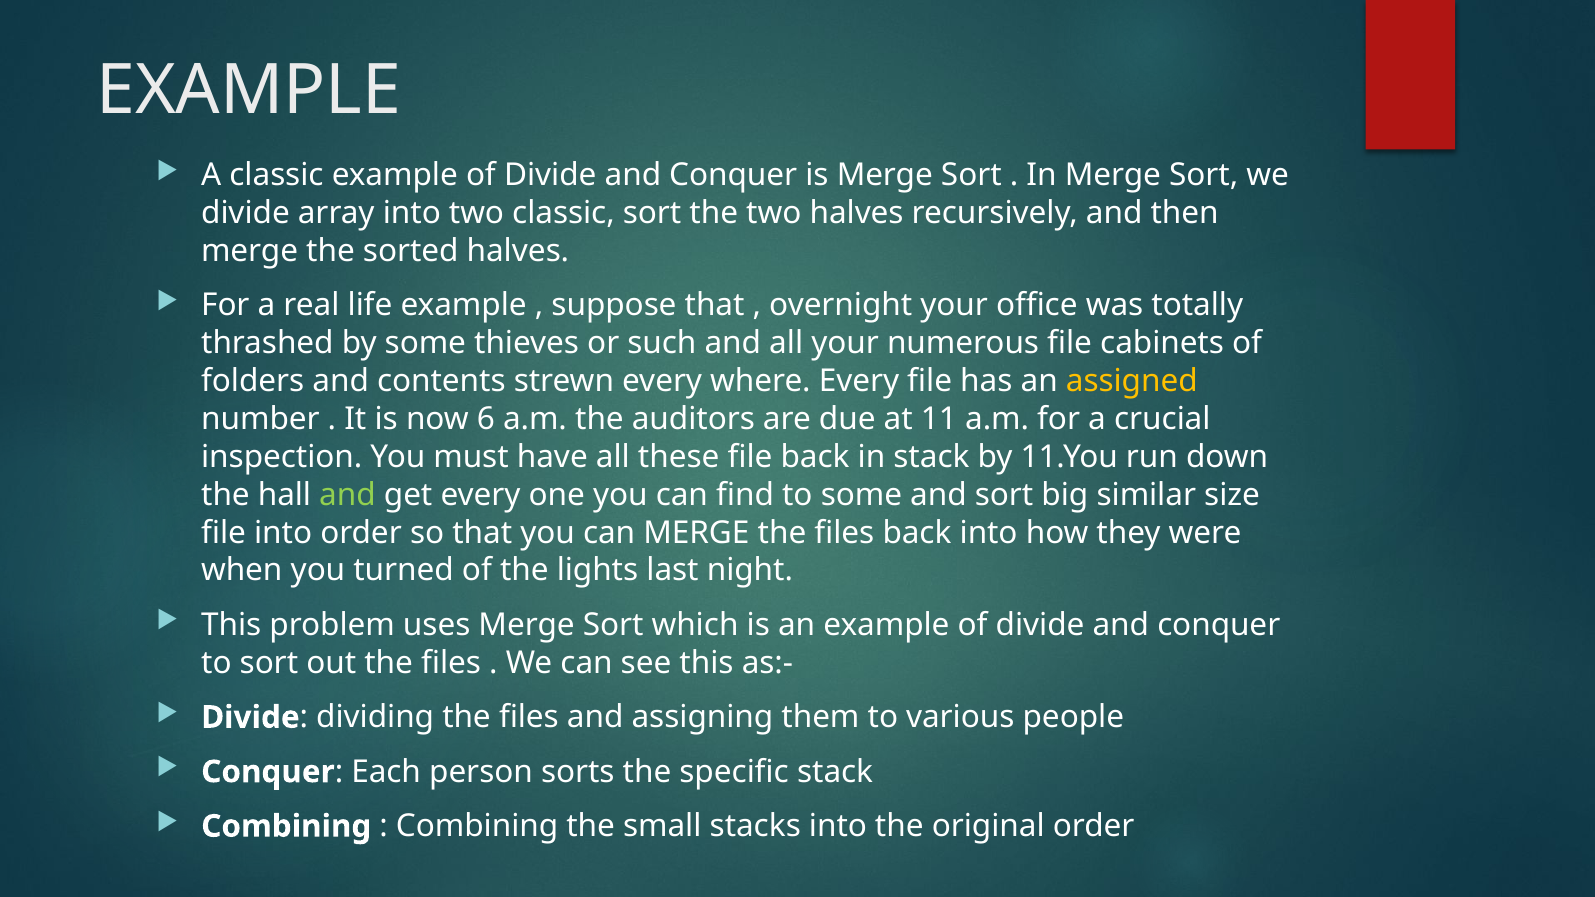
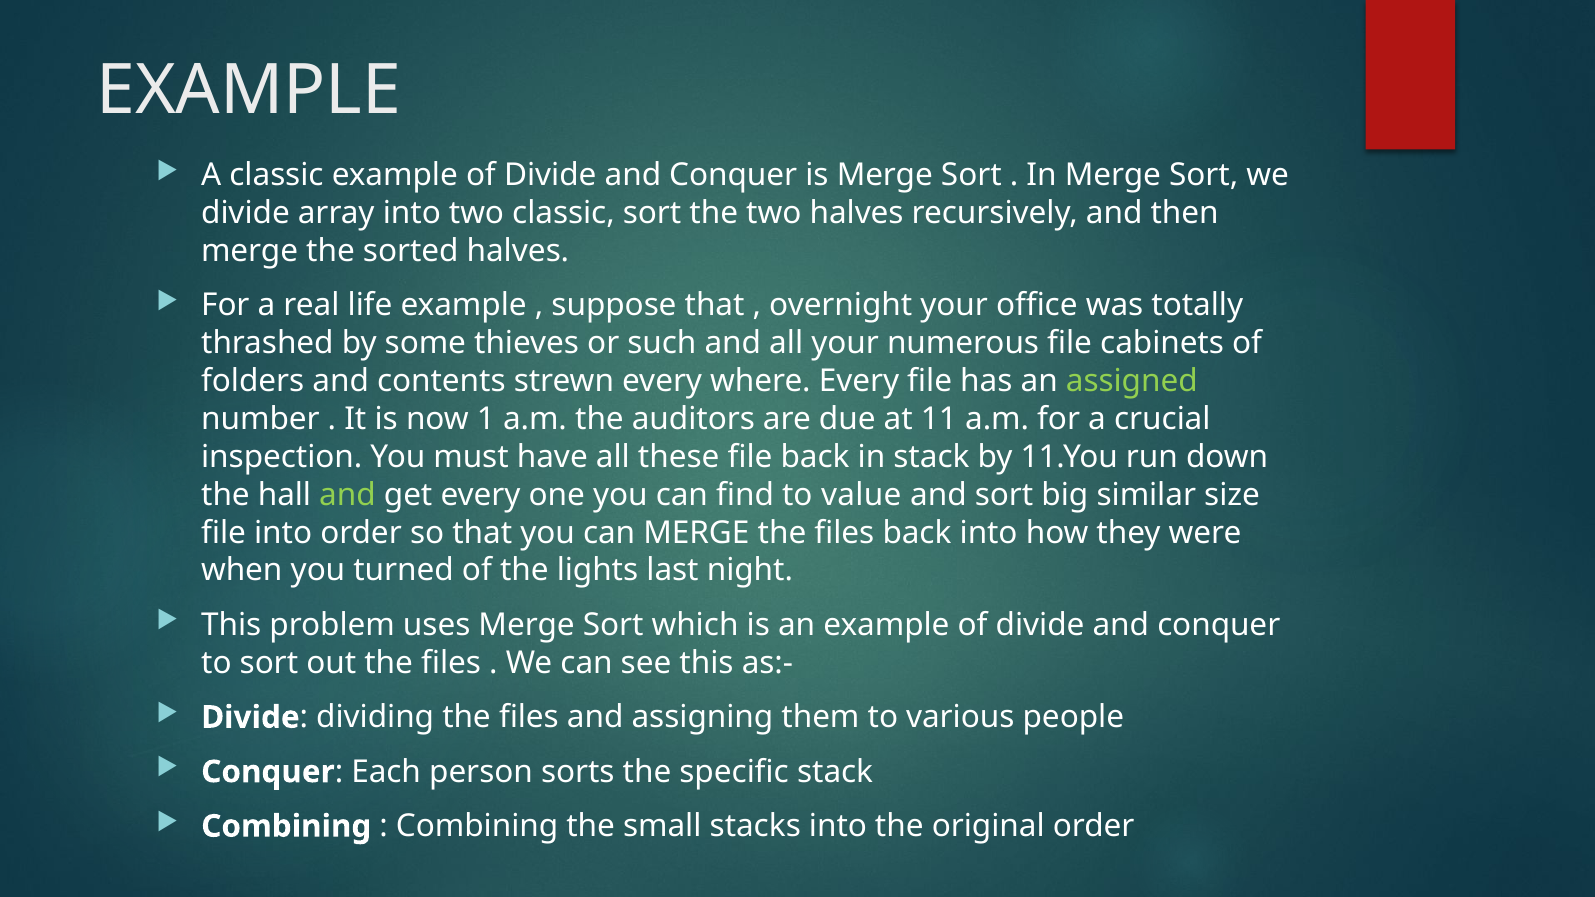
assigned colour: yellow -> light green
6: 6 -> 1
to some: some -> value
